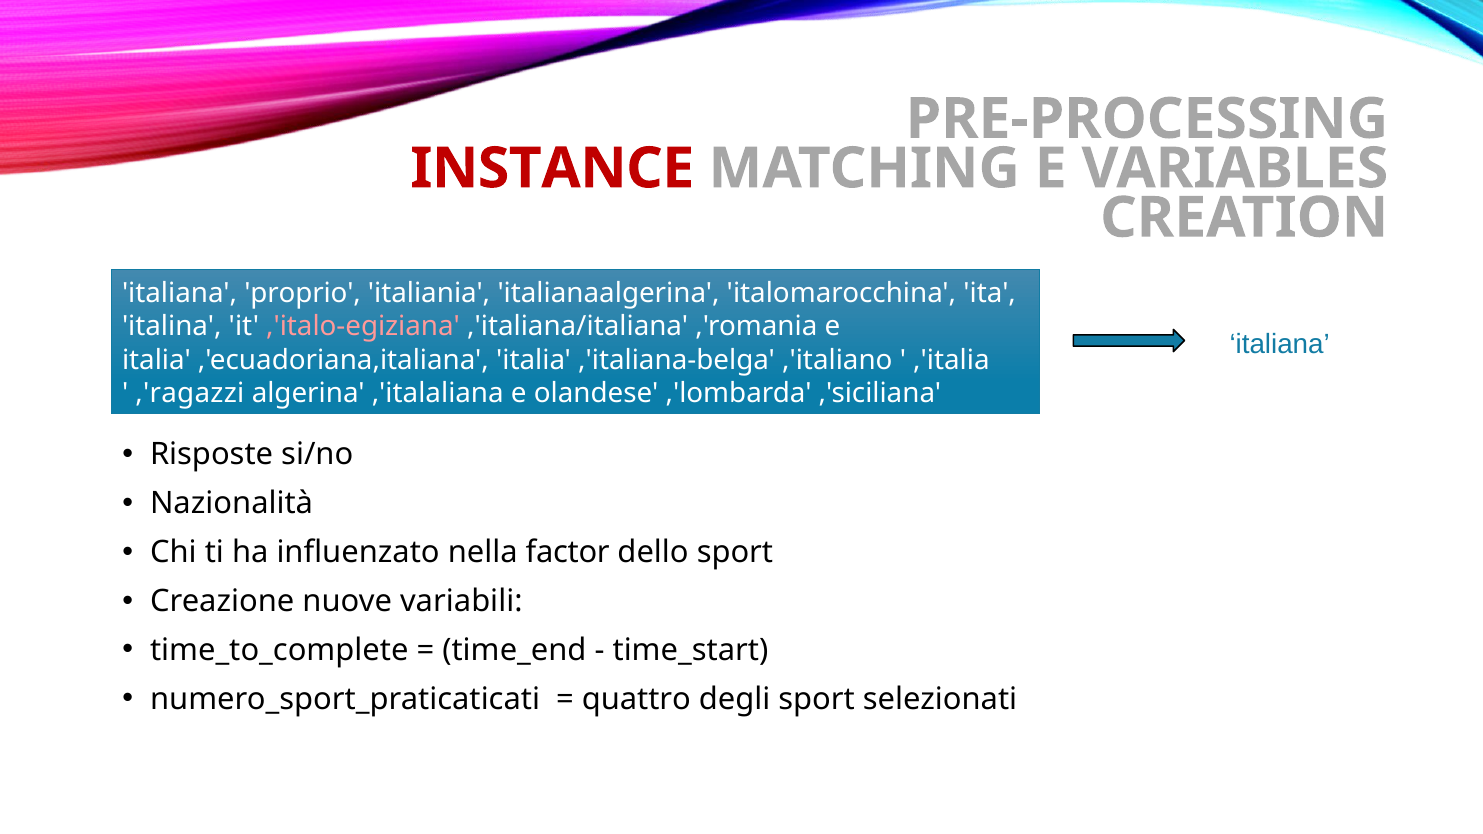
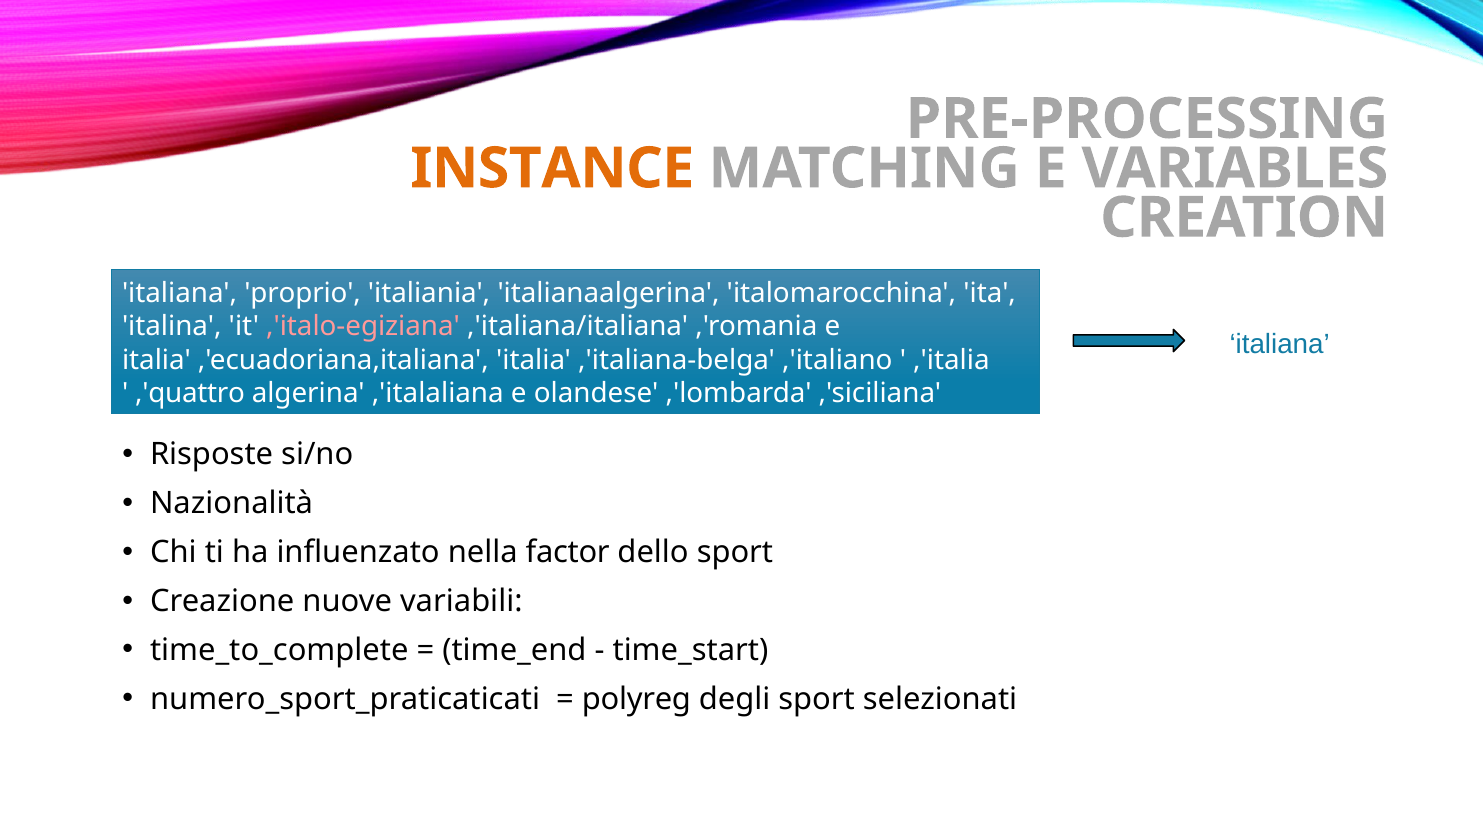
INSTANCE colour: red -> orange
,'ragazzi: ,'ragazzi -> ,'quattro
quattro: quattro -> polyreg
